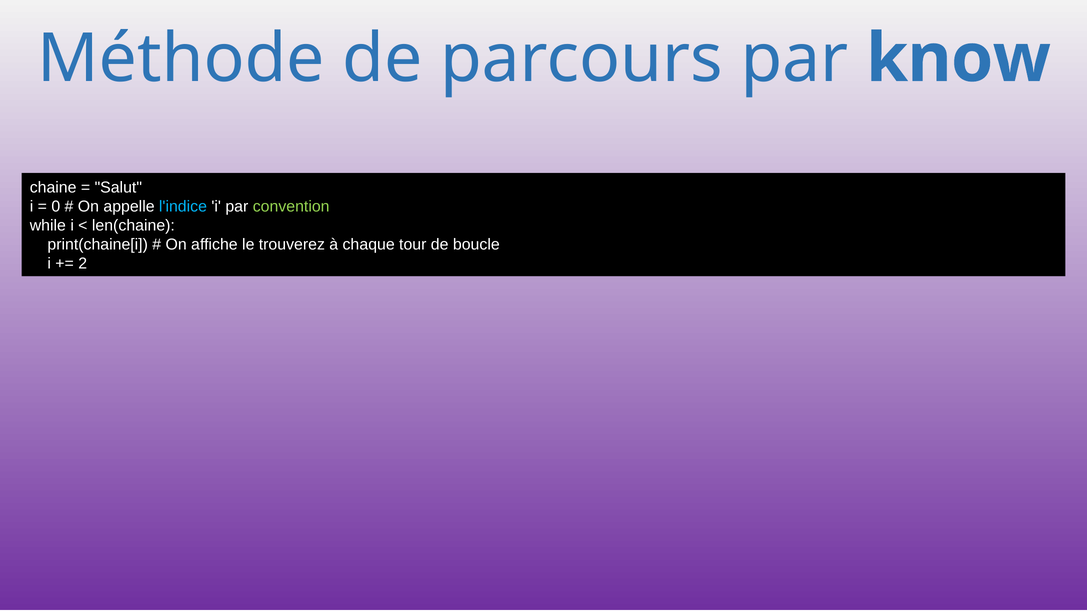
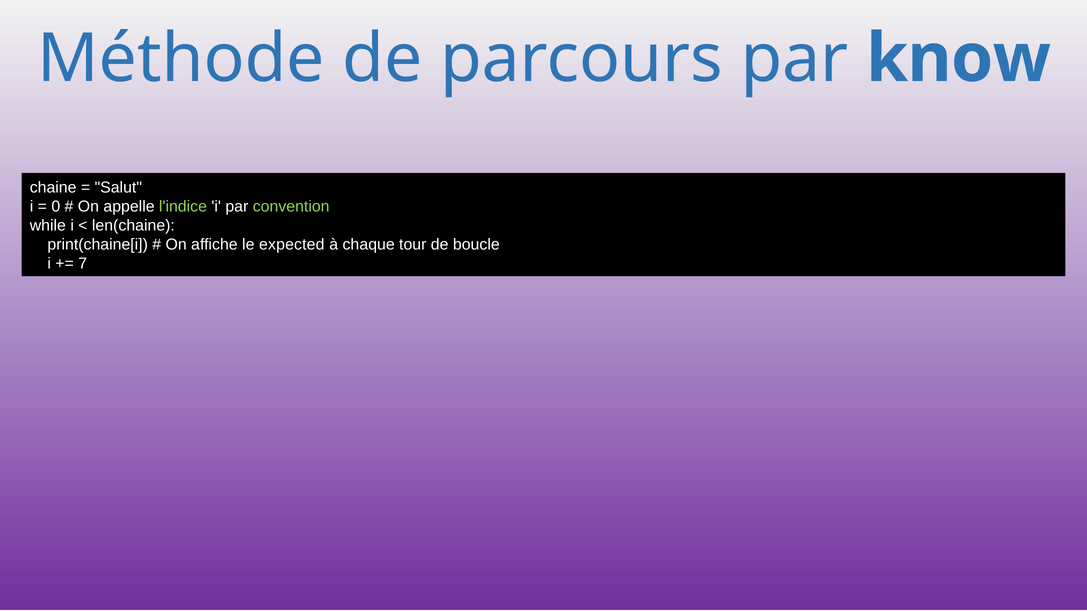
l'indice colour: light blue -> light green
trouverez: trouverez -> expected
2: 2 -> 7
